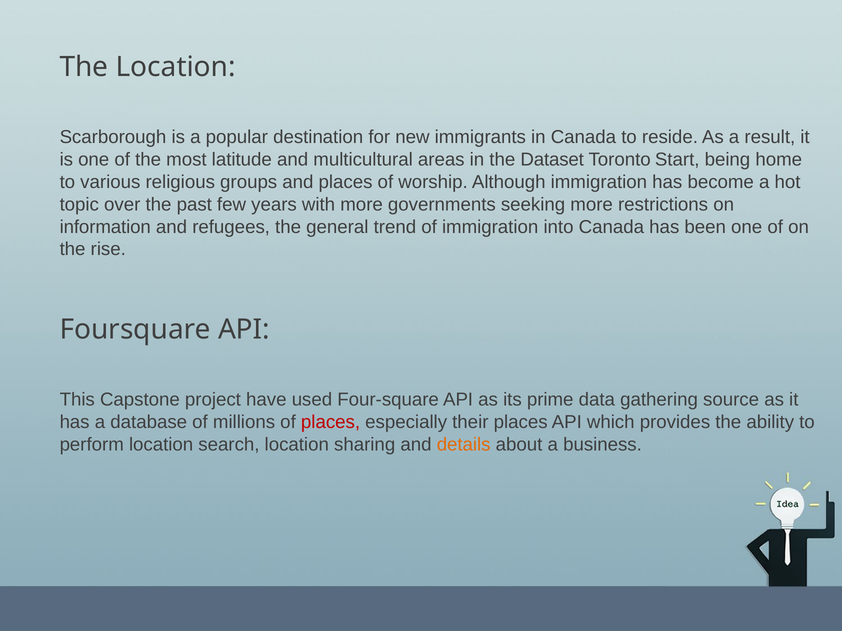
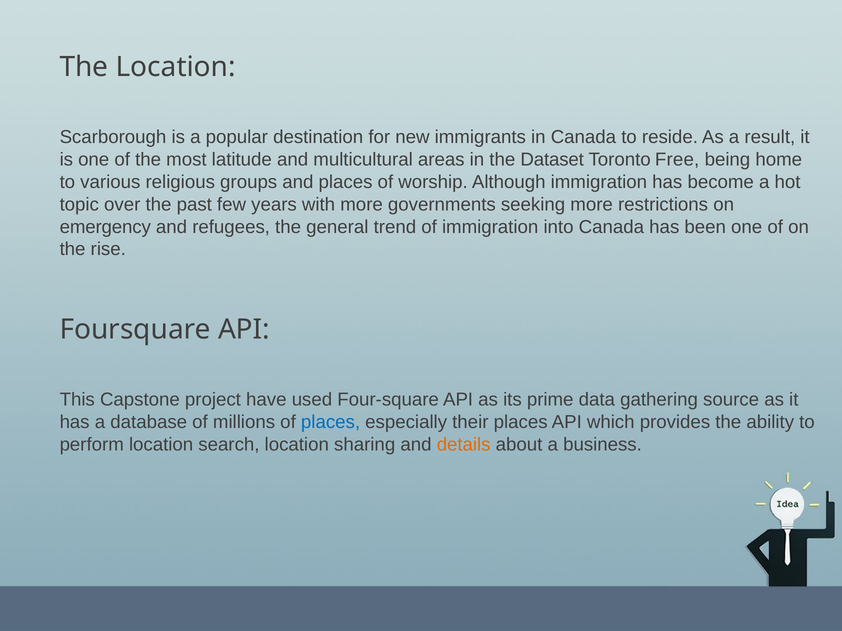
Start: Start -> Free
information: information -> emergency
places at (331, 423) colour: red -> blue
